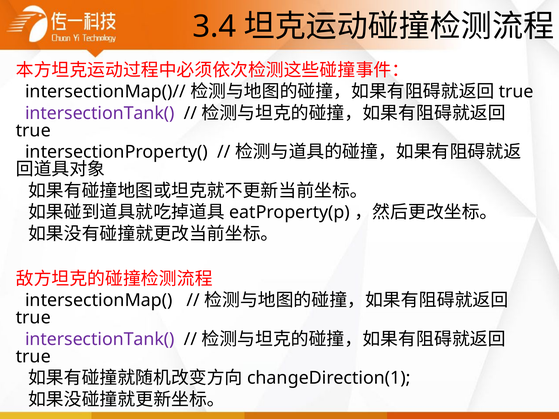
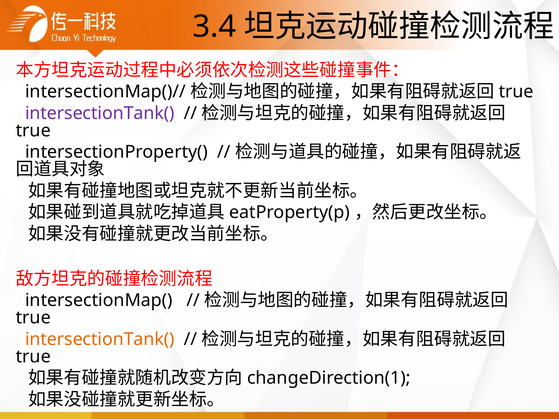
intersectionTank( at (100, 339) colour: purple -> orange
